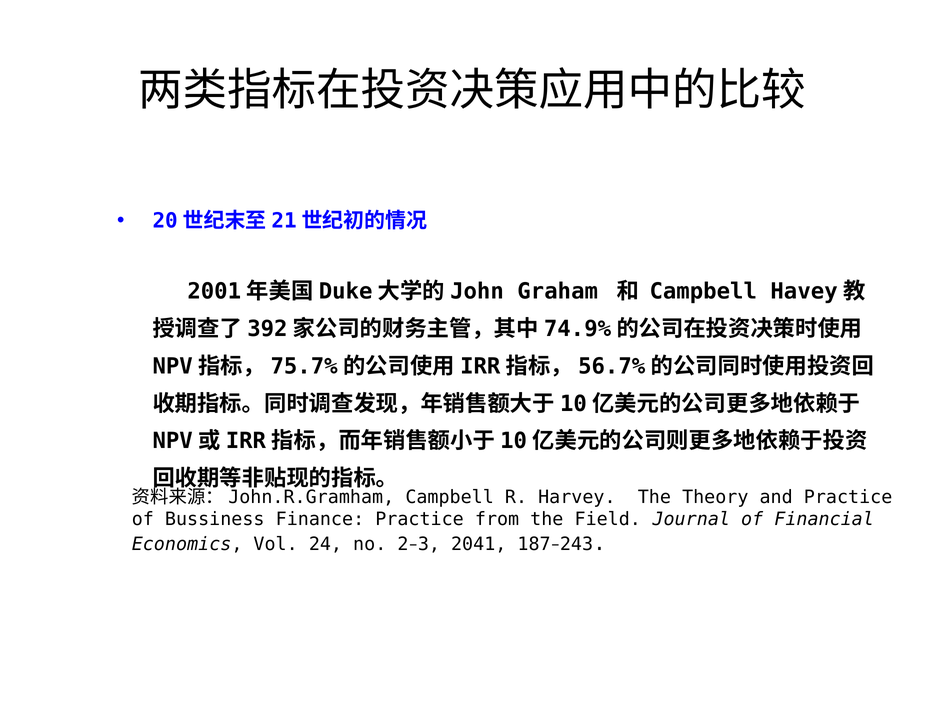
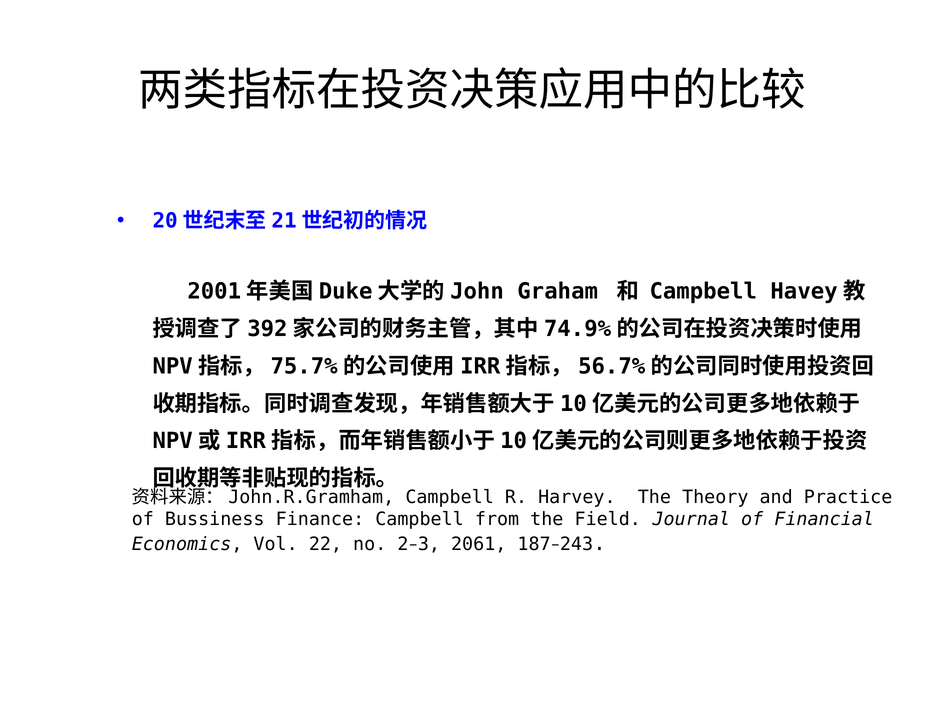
Finance Practice: Practice -> Campbell
24: 24 -> 22
2041: 2041 -> 2061
